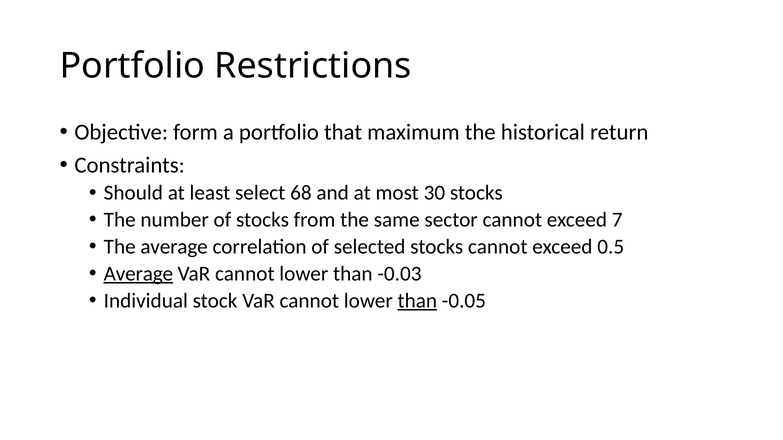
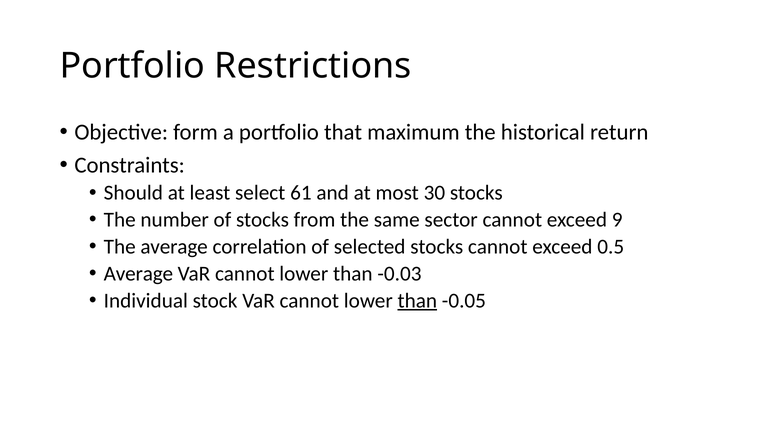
68: 68 -> 61
7: 7 -> 9
Average at (138, 274) underline: present -> none
